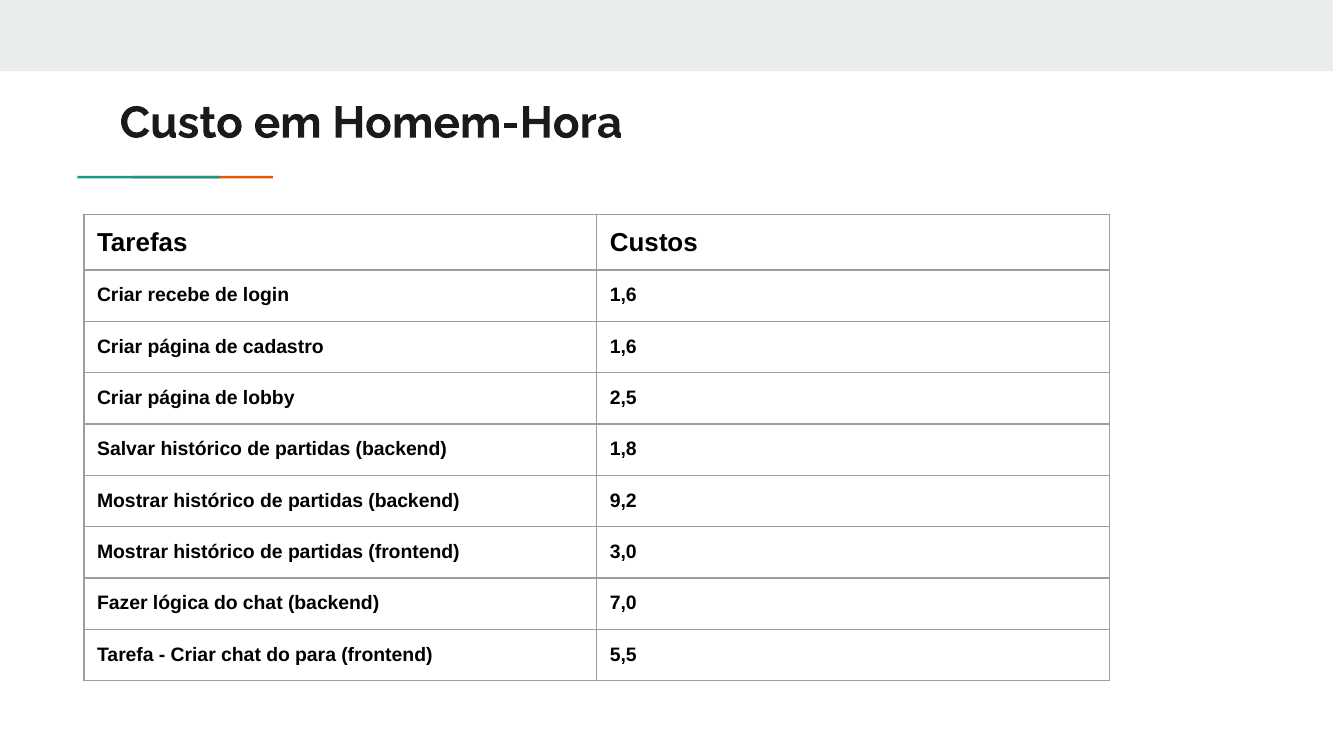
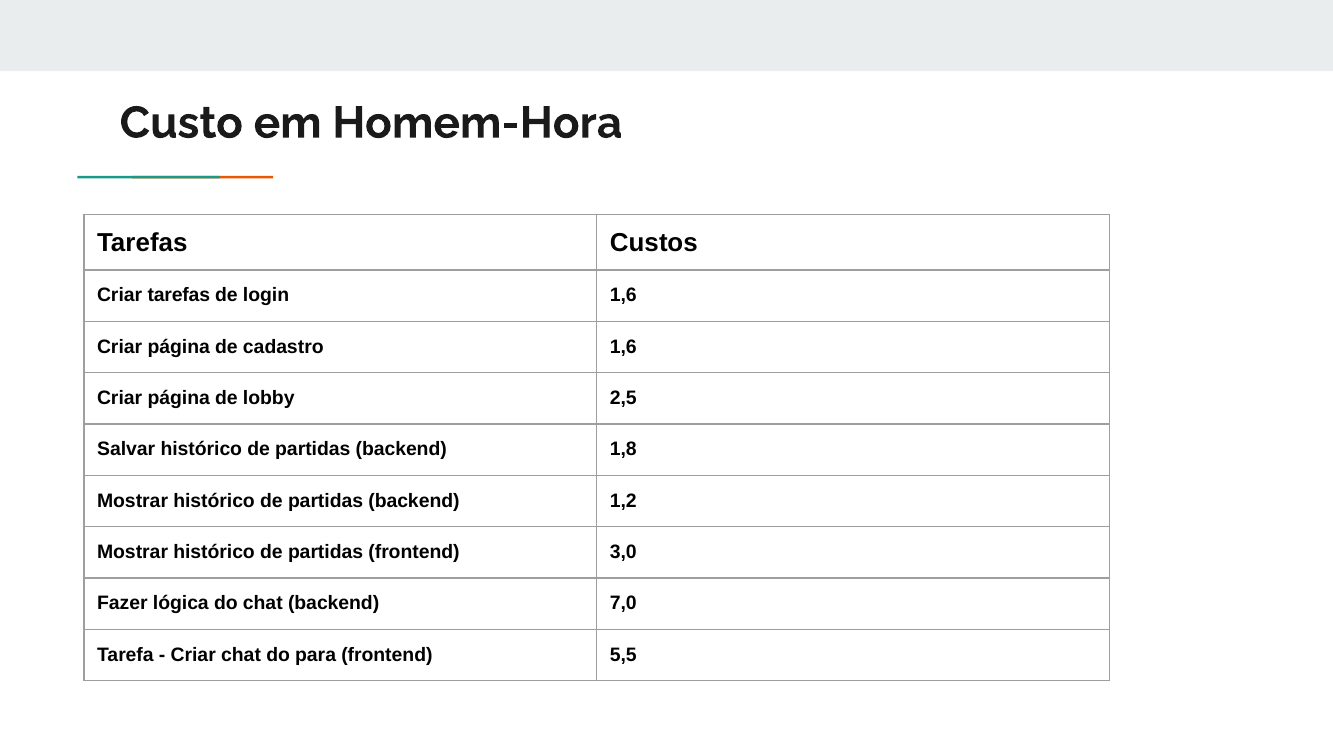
Criar recebe: recebe -> tarefas
9,2: 9,2 -> 1,2
